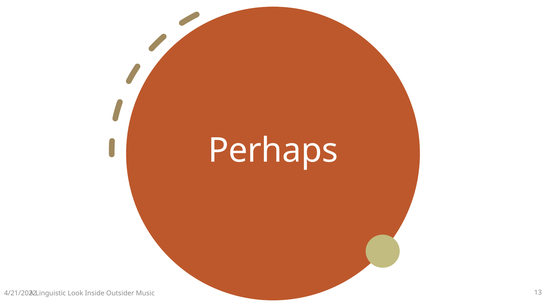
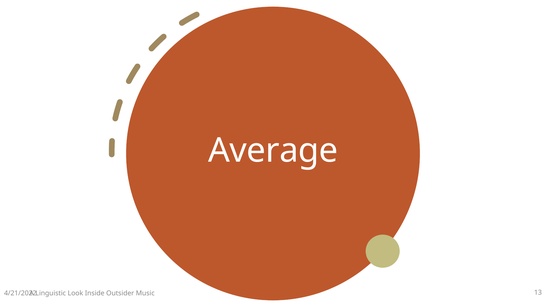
Perhaps: Perhaps -> Average
